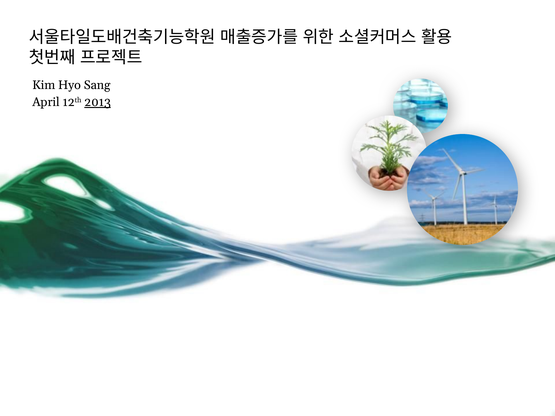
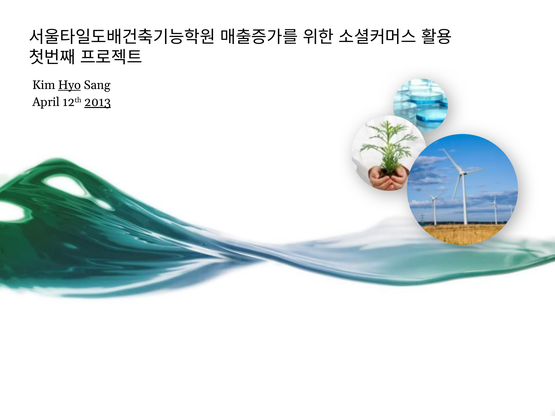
Hyo underline: none -> present
